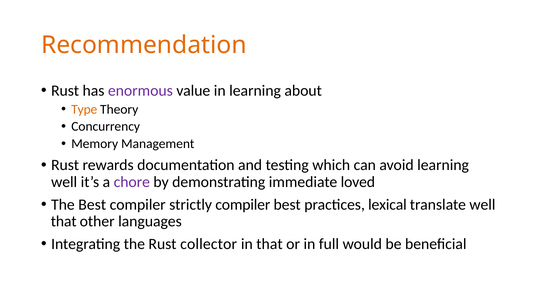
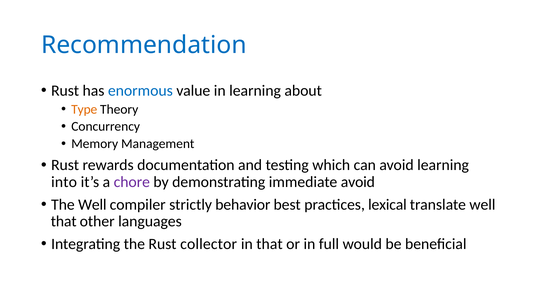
Recommendation colour: orange -> blue
enormous colour: purple -> blue
well at (64, 182): well -> into
immediate loved: loved -> avoid
The Best: Best -> Well
strictly compiler: compiler -> behavior
